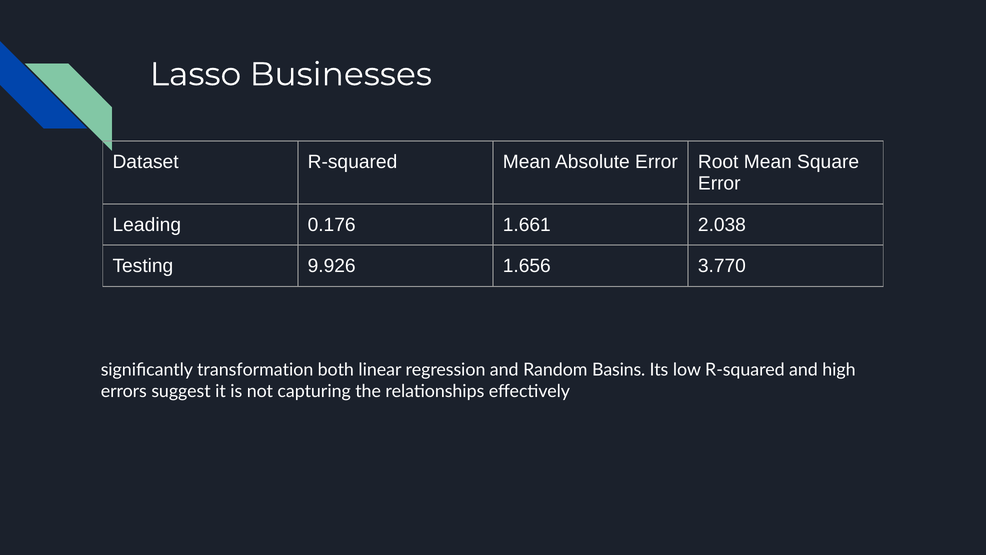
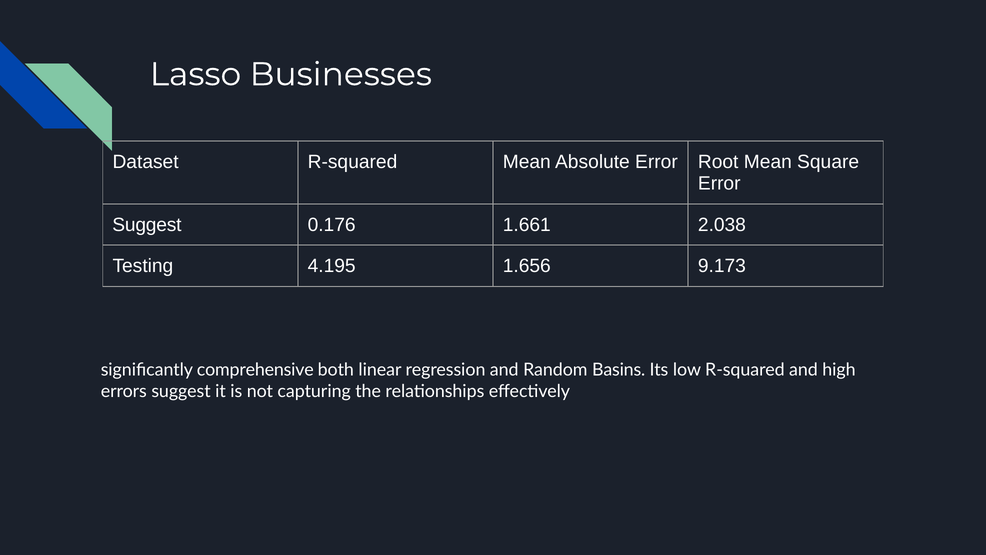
Leading at (147, 225): Leading -> Suggest
9.926: 9.926 -> 4.195
3.770: 3.770 -> 9.173
transformation: transformation -> comprehensive
